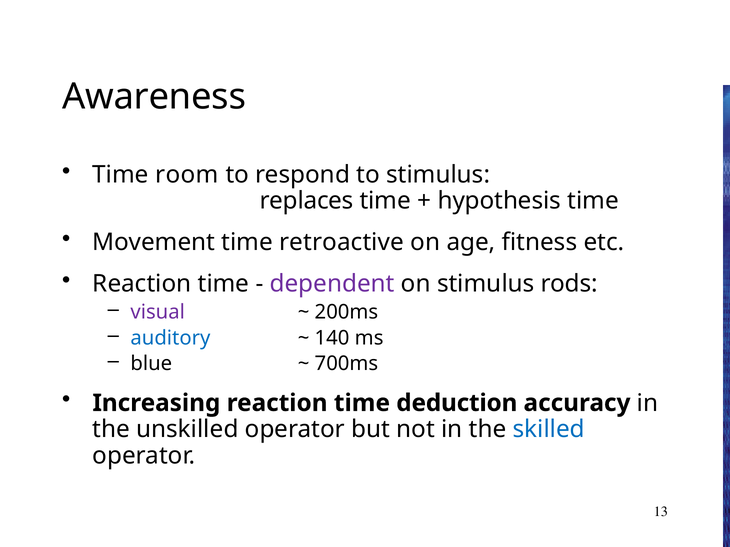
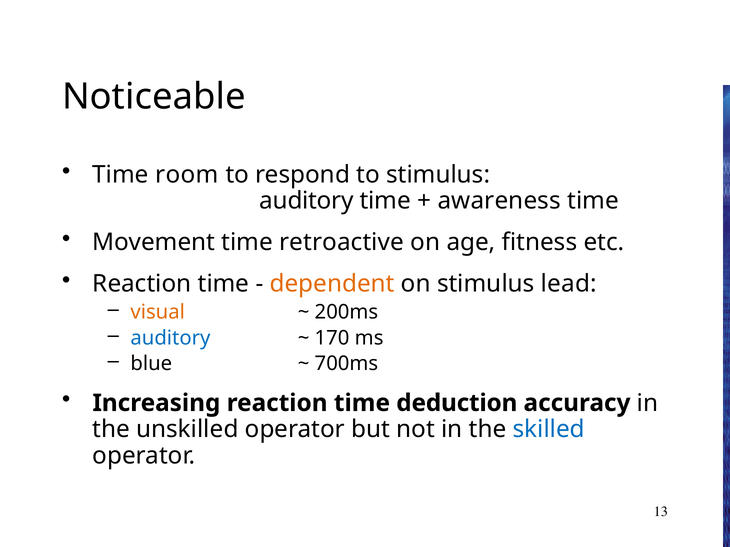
Awareness: Awareness -> Noticeable
replaces at (307, 201): replaces -> auditory
hypothesis: hypothesis -> awareness
dependent colour: purple -> orange
rods: rods -> lead
visual colour: purple -> orange
140: 140 -> 170
